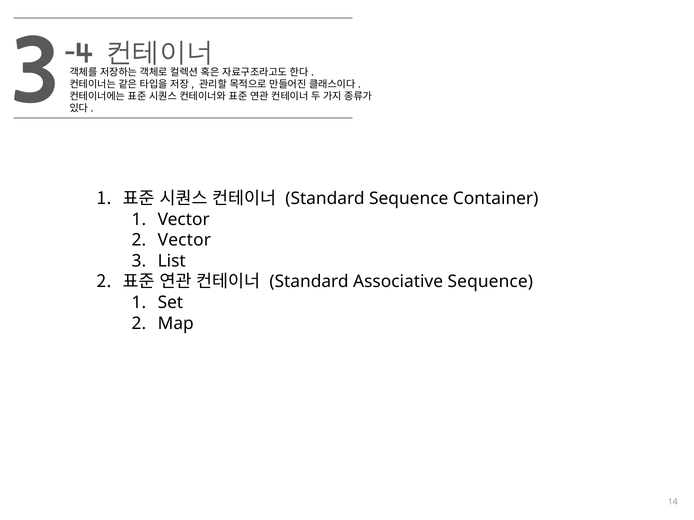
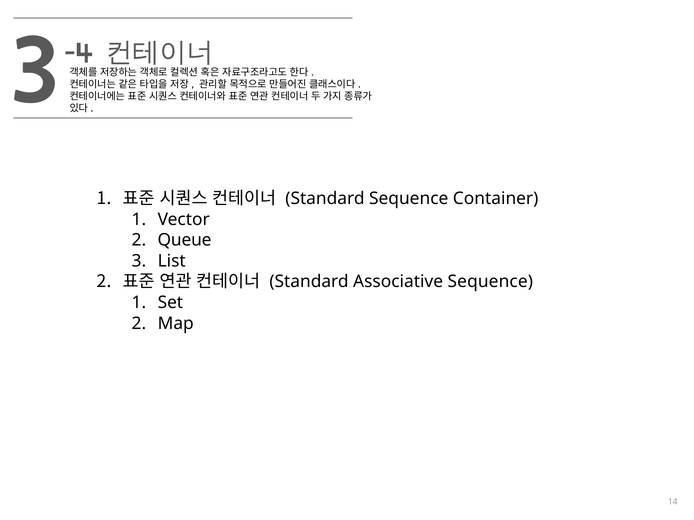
Vector at (184, 240): Vector -> Queue
